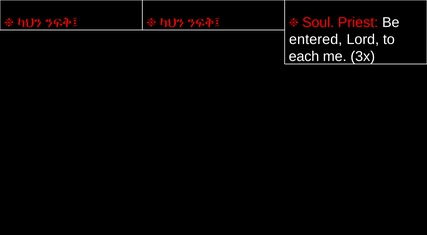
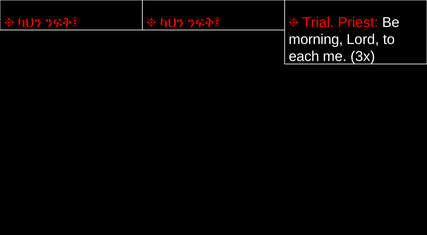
Soul: Soul -> Trial
entered: entered -> morning
